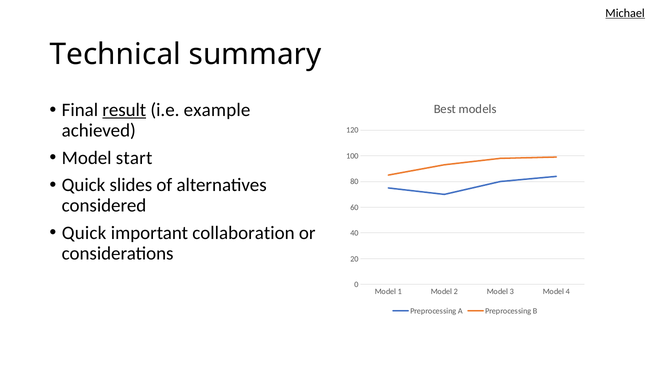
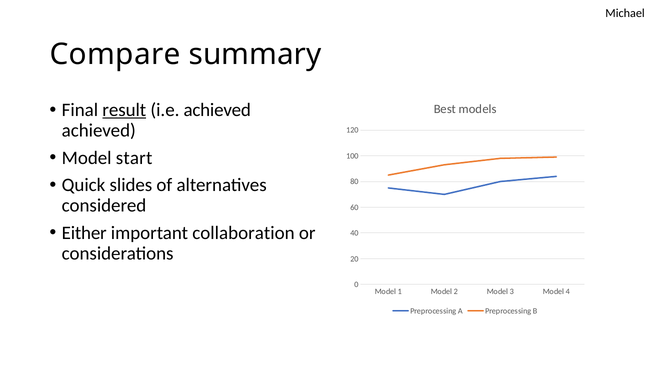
Michael underline: present -> none
Technical: Technical -> Compare
i.e example: example -> achieved
Quick at (84, 233): Quick -> Either
